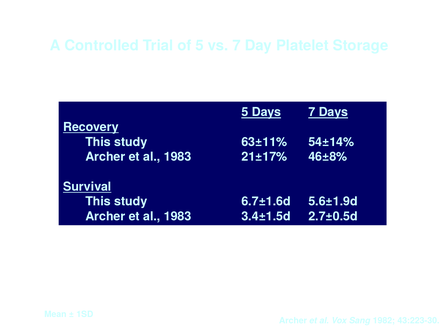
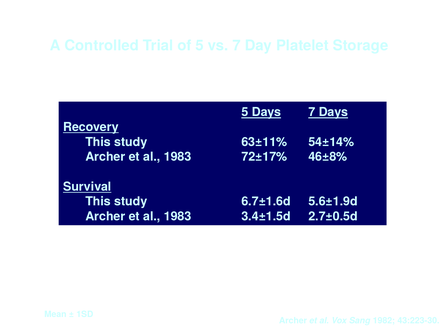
21±17%: 21±17% -> 72±17%
